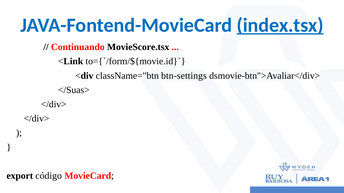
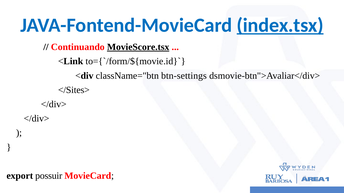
MovieScore.tsx underline: none -> present
</Suas>: </Suas> -> </Sites>
código: código -> possuir
